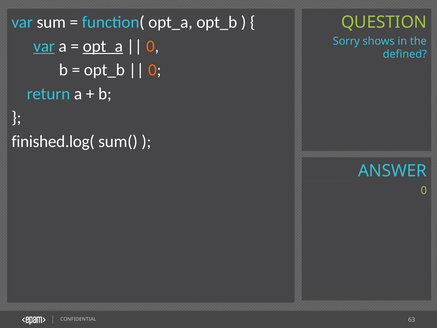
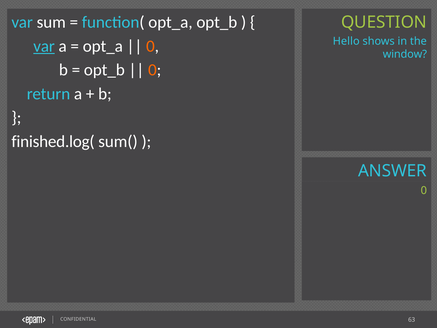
Sorry: Sorry -> Hello
opt_a at (103, 46) underline: present -> none
defined: defined -> window
